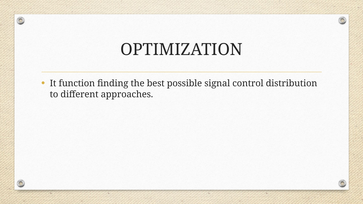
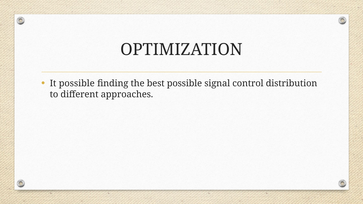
It function: function -> possible
